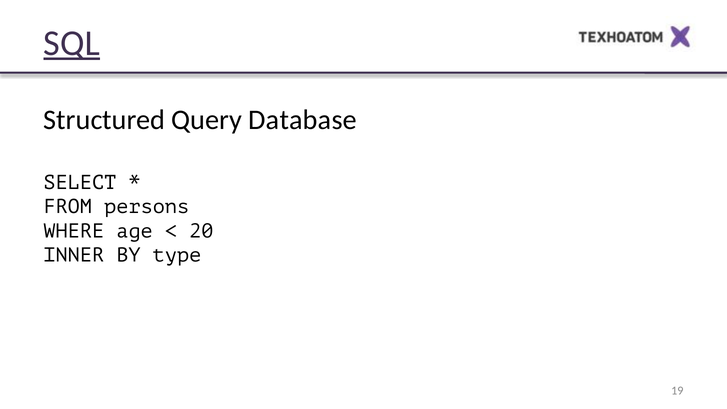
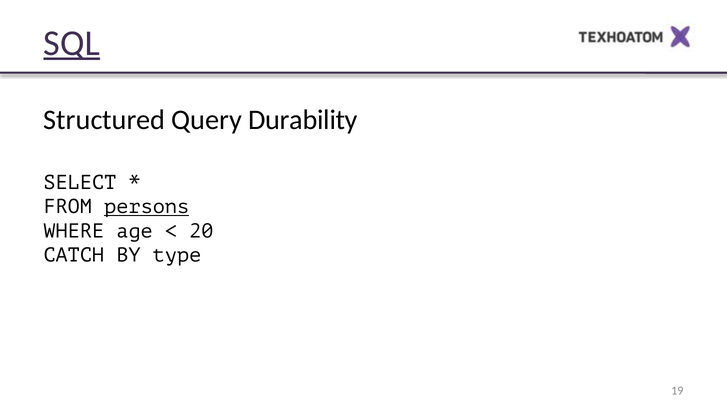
Database: Database -> Durability
persons underline: none -> present
INNER: INNER -> CATCH
